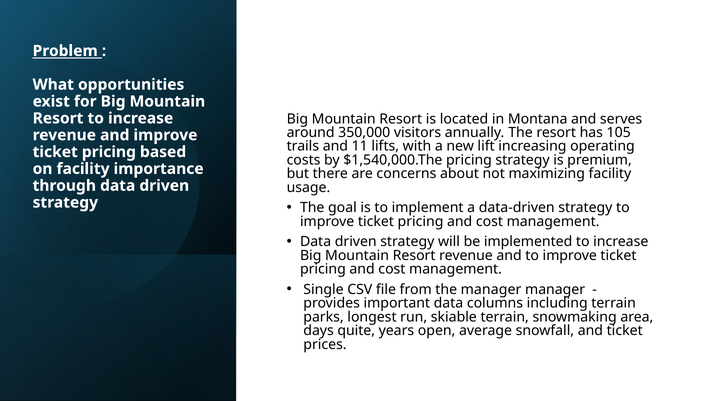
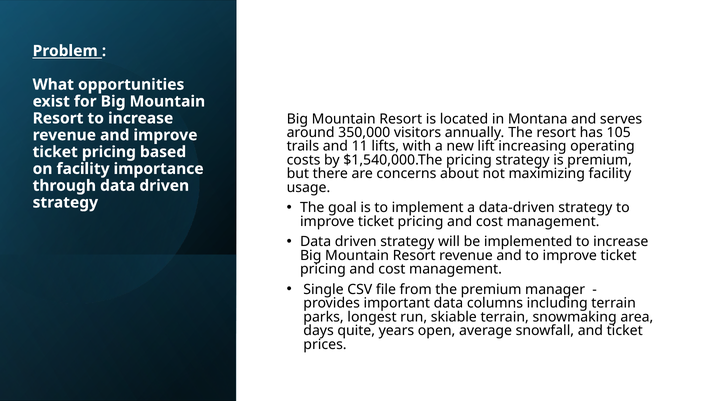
the manager: manager -> premium
